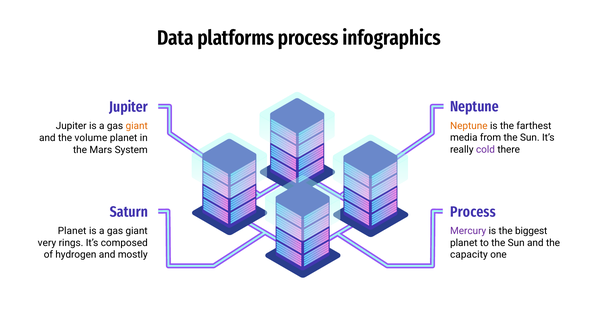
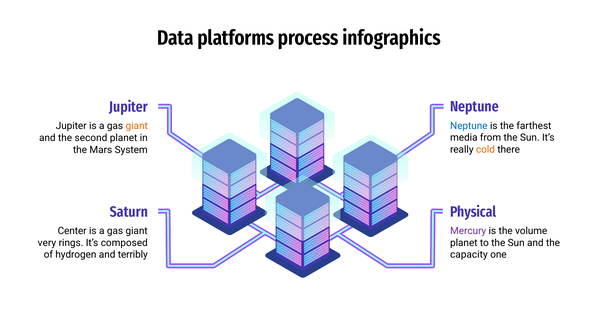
Neptune at (469, 126) colour: orange -> blue
volume: volume -> second
cold colour: purple -> orange
Process at (473, 212): Process -> Physical
Planet at (72, 231): Planet -> Center
biggest: biggest -> volume
mostly: mostly -> terribly
